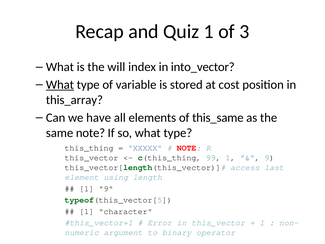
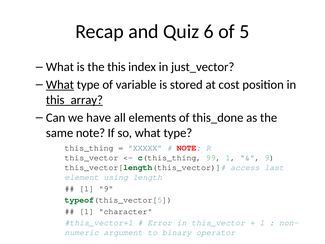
Quiz 1: 1 -> 6
3: 3 -> 5
will: will -> this
into_vector: into_vector -> just_vector
this_array underline: none -> present
this_same: this_same -> this_done
